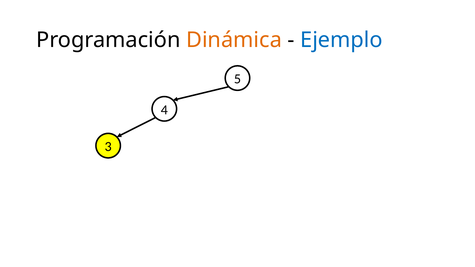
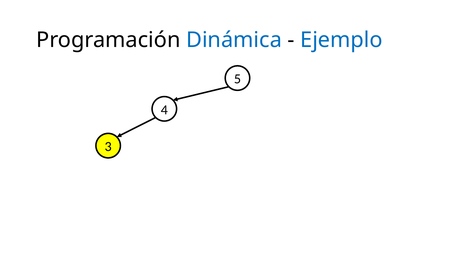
Dinámica colour: orange -> blue
